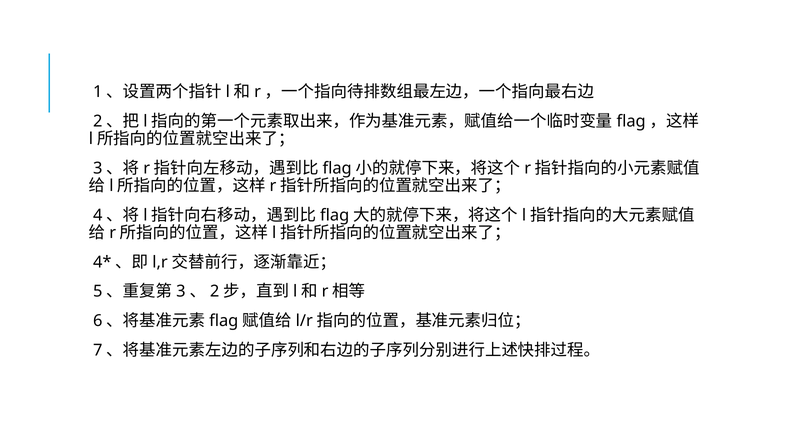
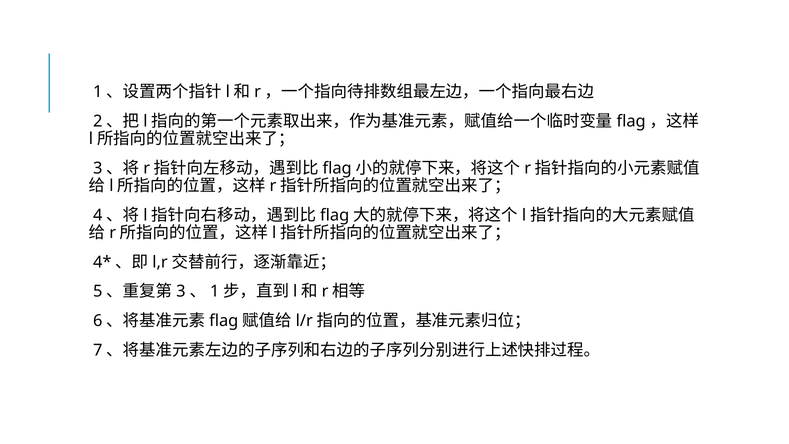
2 at (215, 291): 2 -> 1
